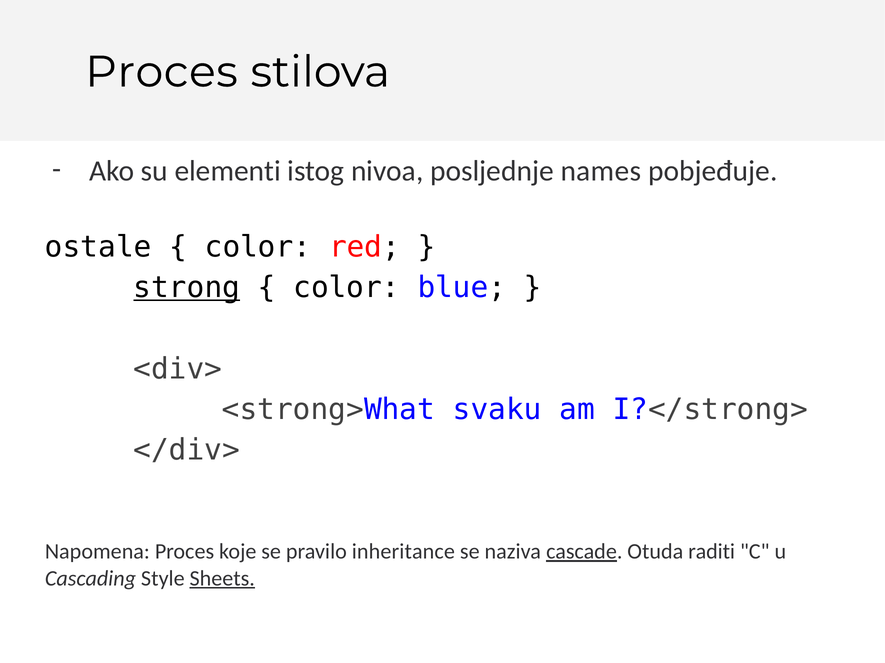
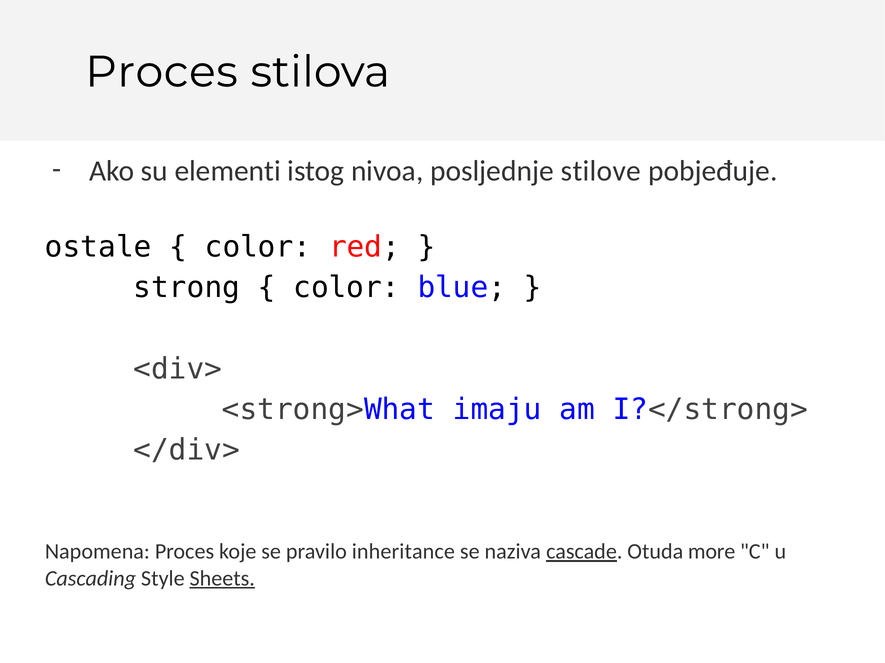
names: names -> stilove
strong underline: present -> none
svaku: svaku -> imaju
raditi: raditi -> more
